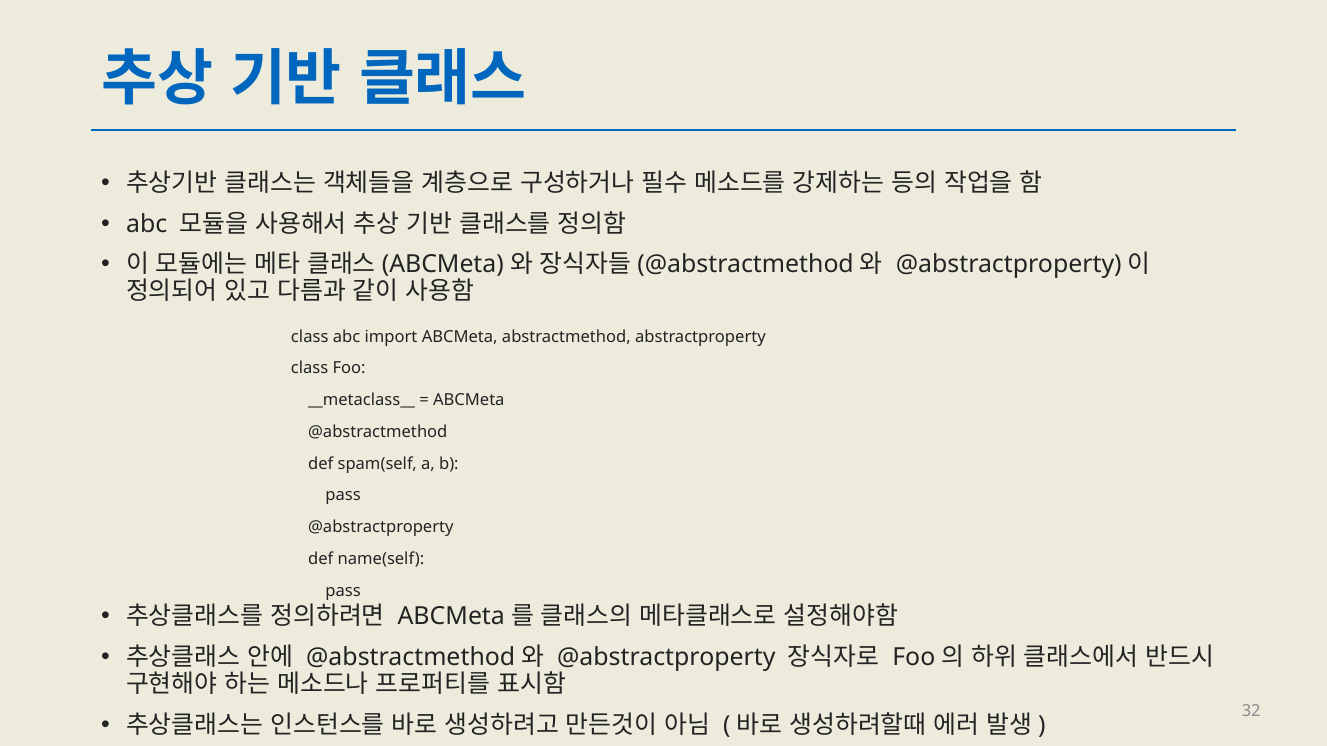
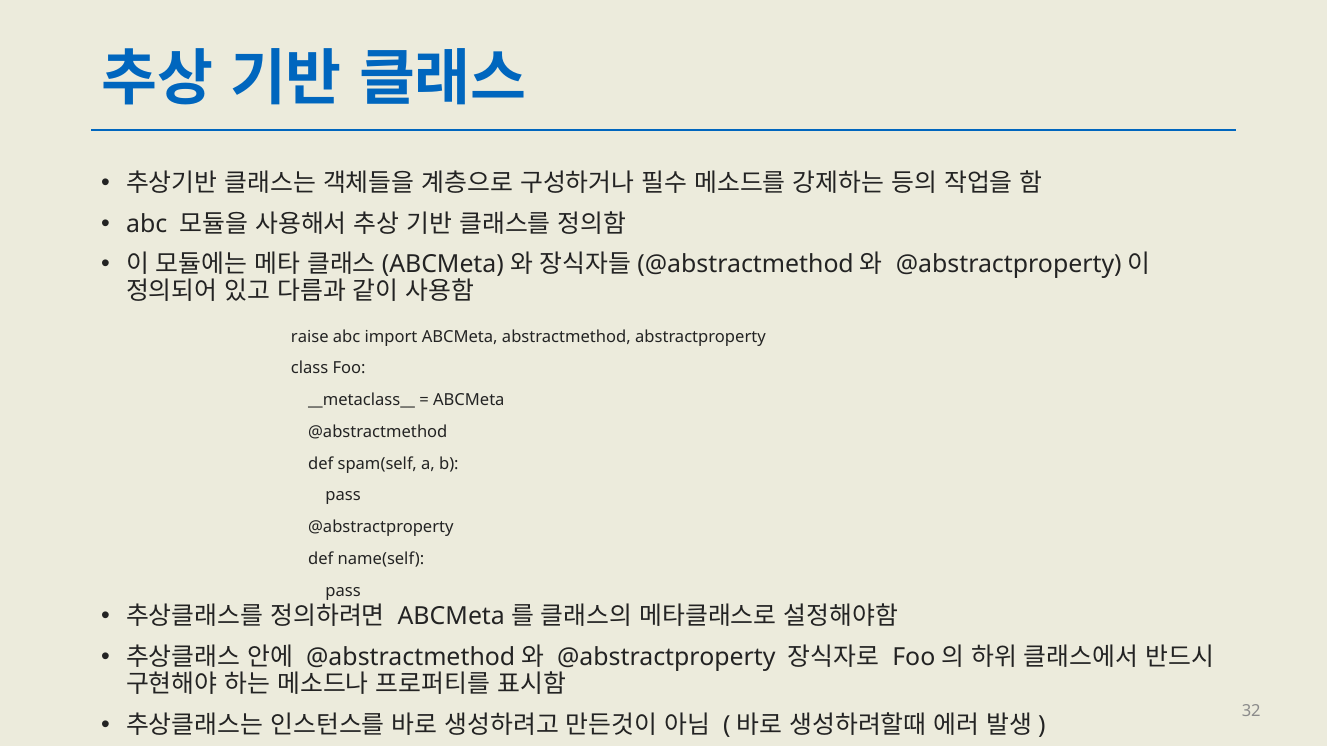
class at (310, 337): class -> raise
